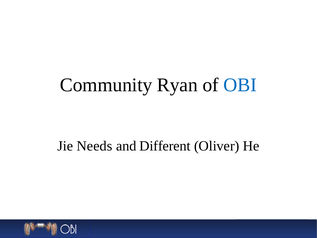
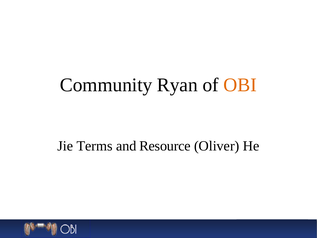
OBI colour: blue -> orange
Needs: Needs -> Terms
Different: Different -> Resource
